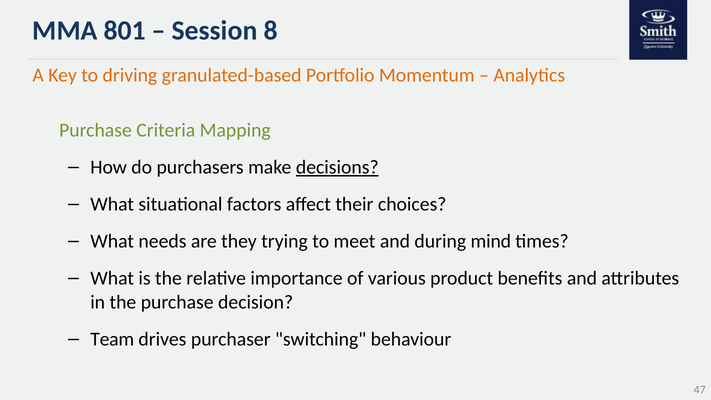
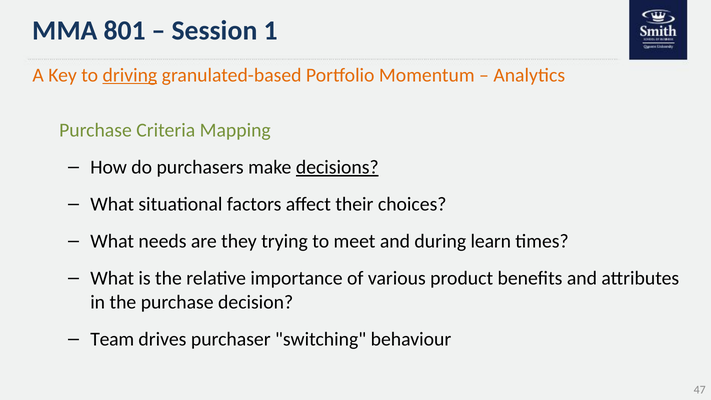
8: 8 -> 1
driving underline: none -> present
mind: mind -> learn
